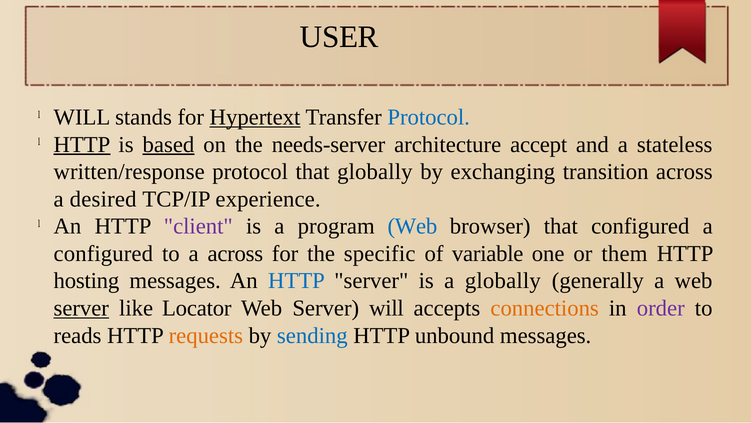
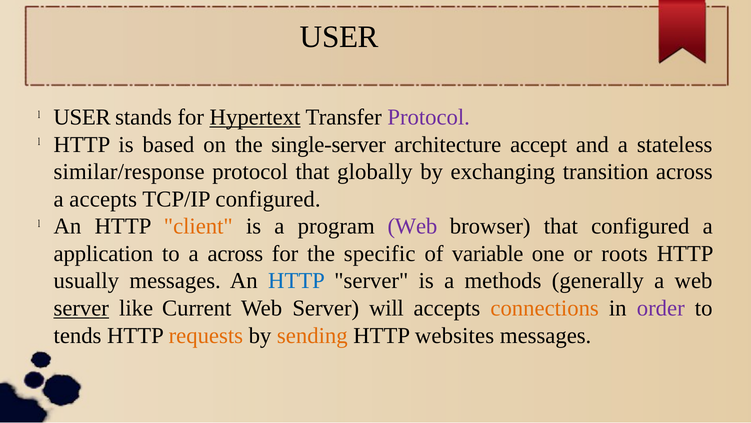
WILL at (82, 117): WILL -> USER
Protocol at (429, 117) colour: blue -> purple
HTTP at (82, 144) underline: present -> none
based underline: present -> none
needs-server: needs-server -> single-server
written/response: written/response -> similar/response
a desired: desired -> accepts
TCP/IP experience: experience -> configured
client colour: purple -> orange
Web at (412, 226) colour: blue -> purple
configured at (103, 253): configured -> application
them: them -> roots
hosting: hosting -> usually
a globally: globally -> methods
Locator: Locator -> Current
reads: reads -> tends
sending colour: blue -> orange
unbound: unbound -> websites
